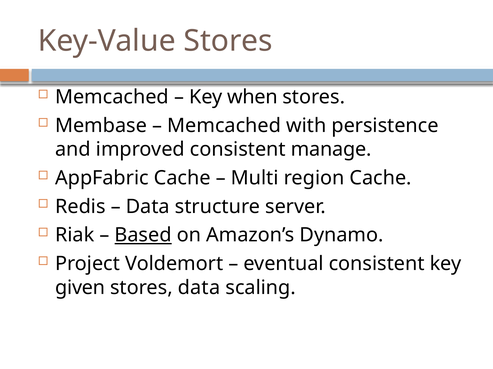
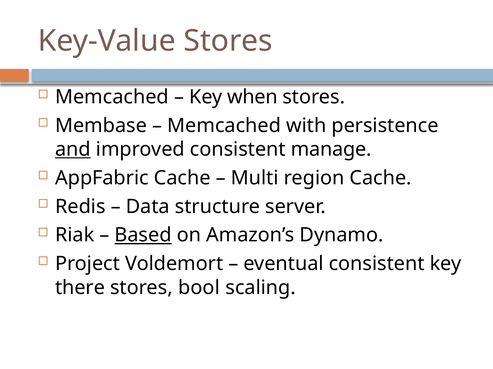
and underline: none -> present
given: given -> there
stores data: data -> bool
